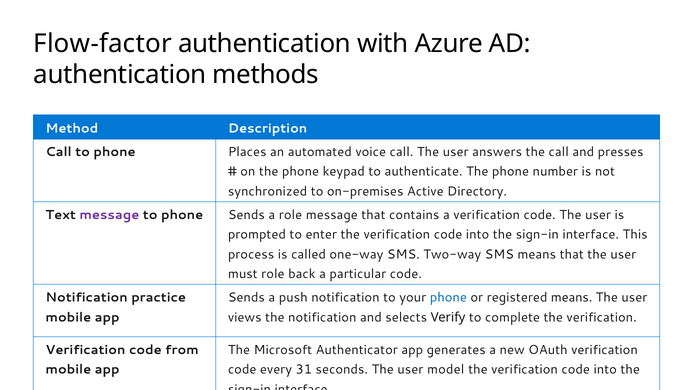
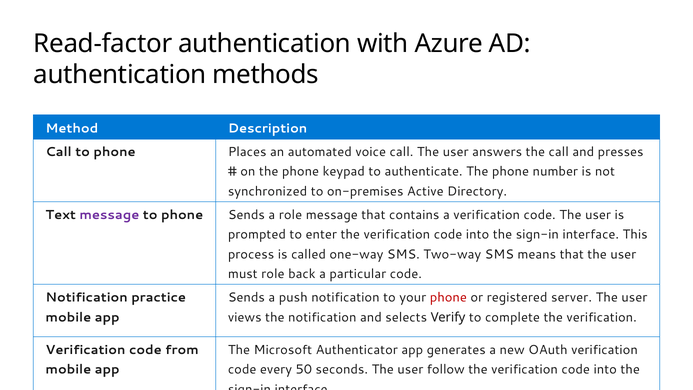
Flow-factor: Flow-factor -> Read-factor
phone at (448, 298) colour: blue -> red
registered means: means -> server
31: 31 -> 50
model: model -> follow
